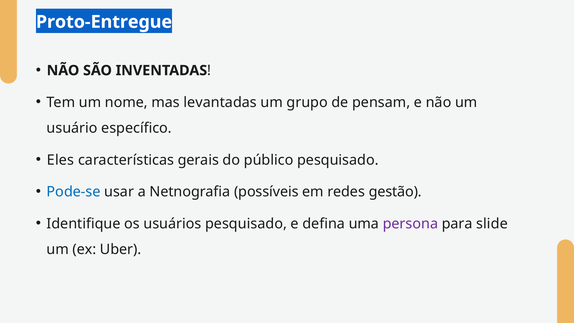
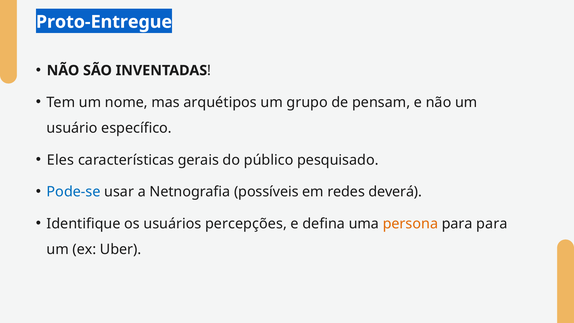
levantadas: levantadas -> arquétipos
gestão: gestão -> deverá
usuários pesquisado: pesquisado -> percepções
persona colour: purple -> orange
para slide: slide -> para
